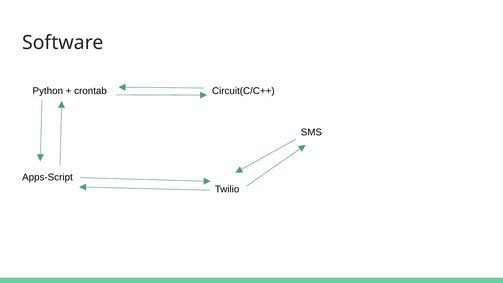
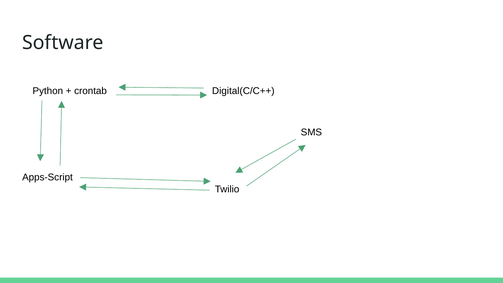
Circuit(C/C++: Circuit(C/C++ -> Digital(C/C++
